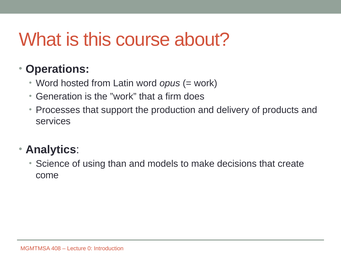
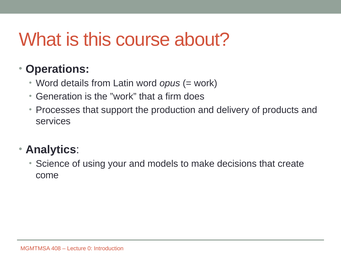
hosted: hosted -> details
than: than -> your
